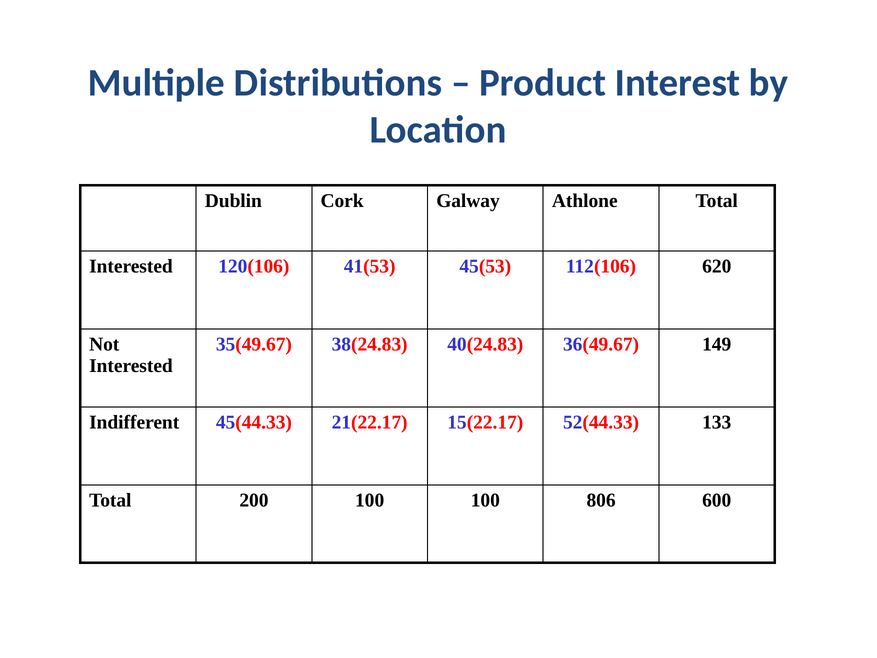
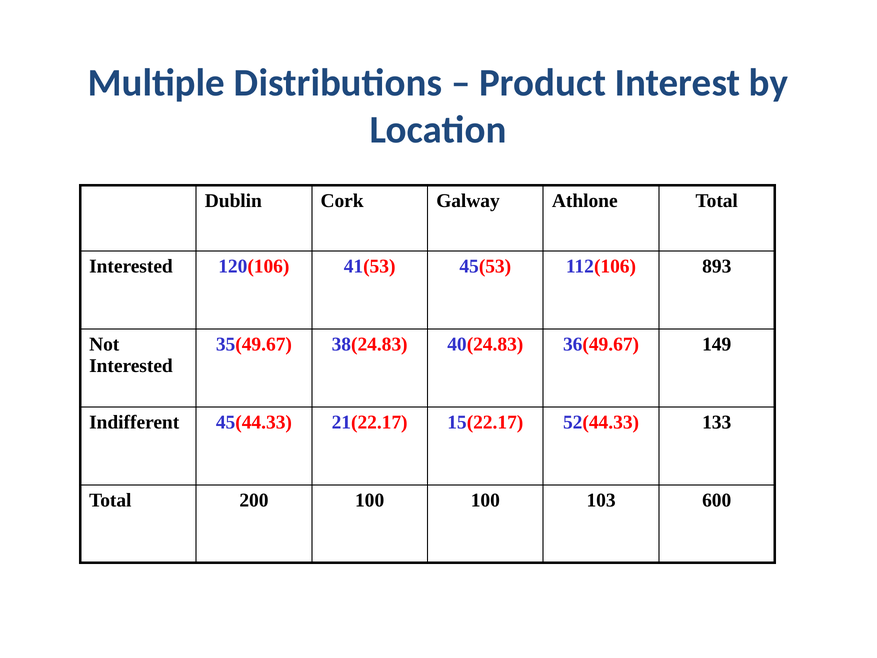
620: 620 -> 893
806: 806 -> 103
